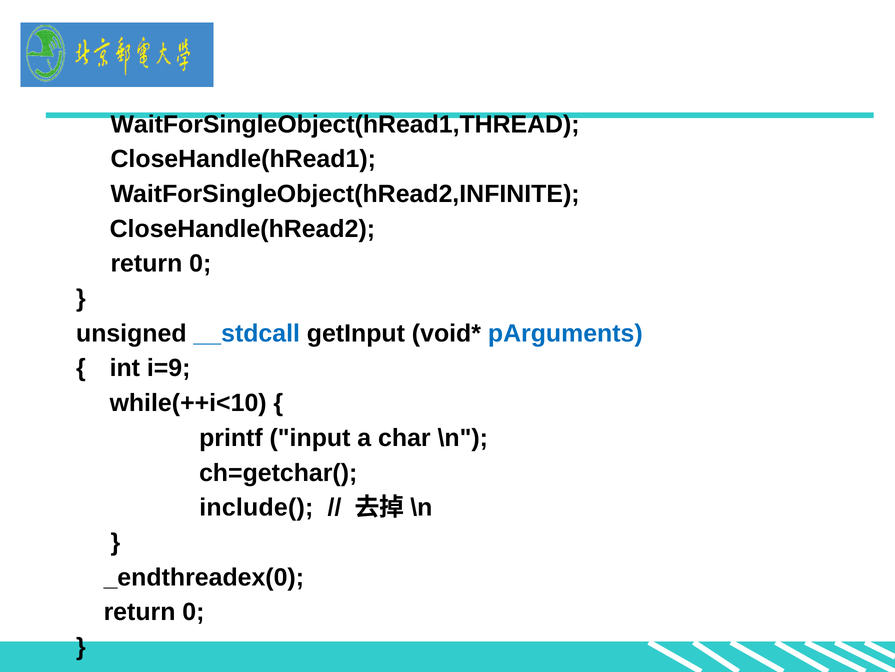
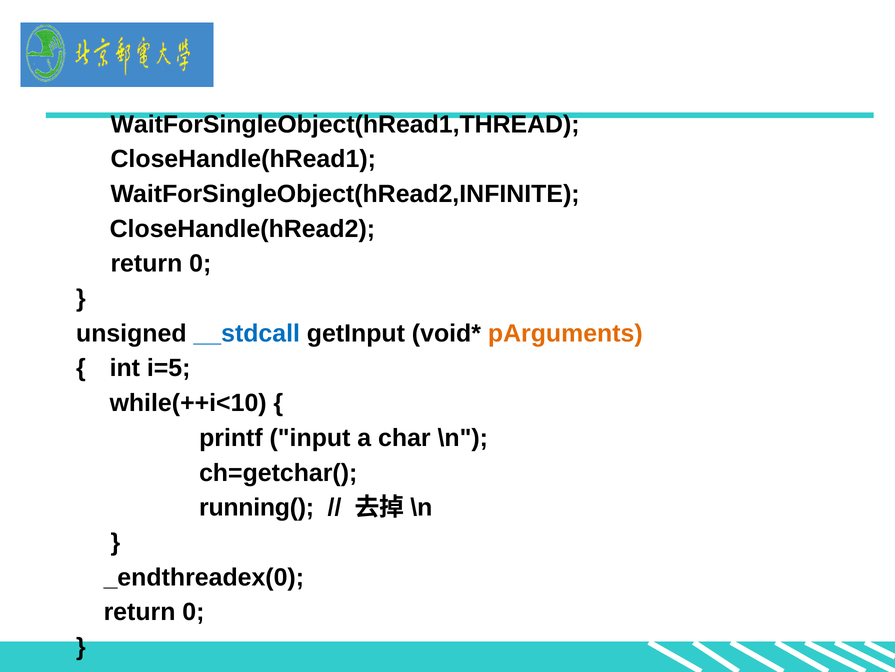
pArguments colour: blue -> orange
i=9: i=9 -> i=5
include(: include( -> running(
